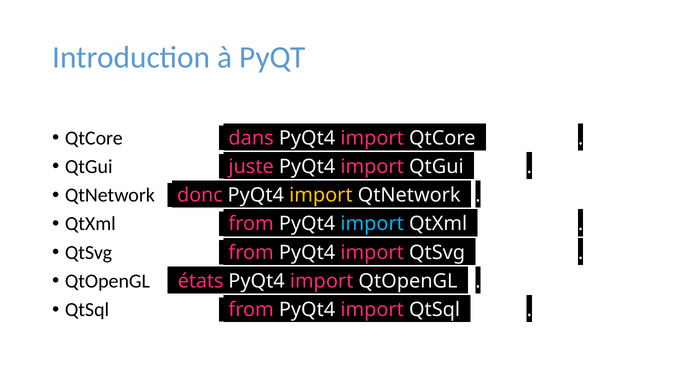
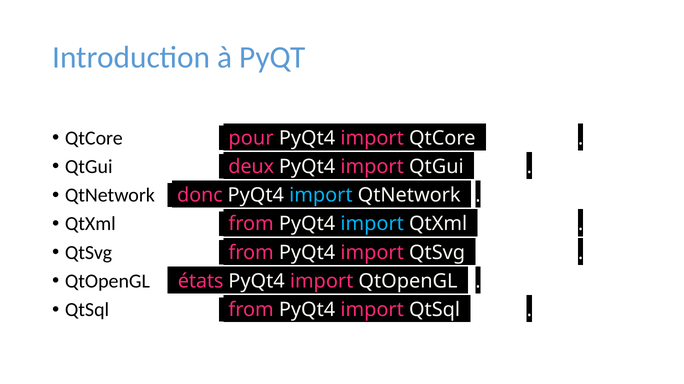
dans: dans -> pour
juste: juste -> deux
import at (321, 196) colour: yellow -> light blue
